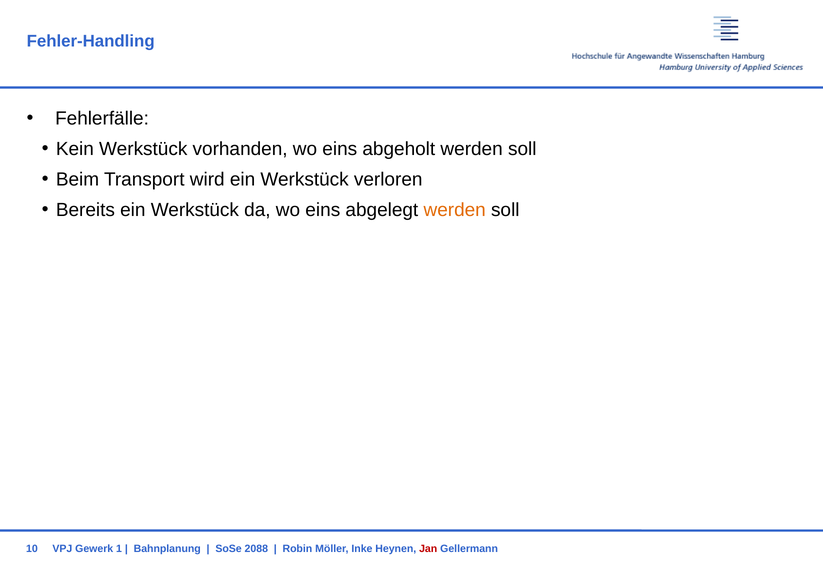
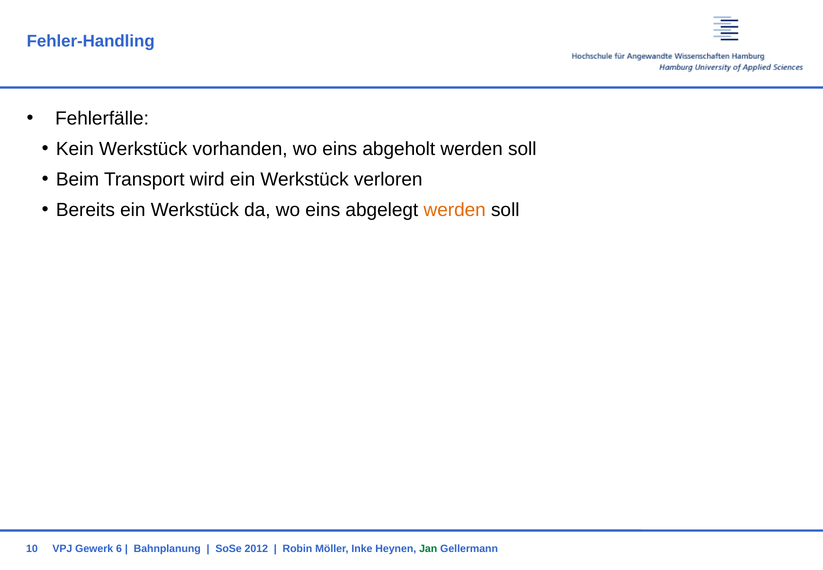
1: 1 -> 6
2088: 2088 -> 2012
Jan colour: red -> green
